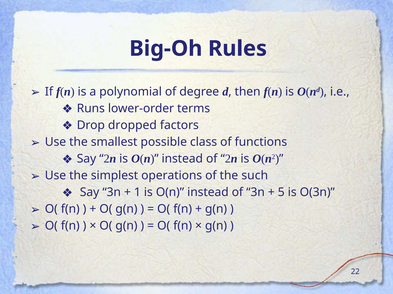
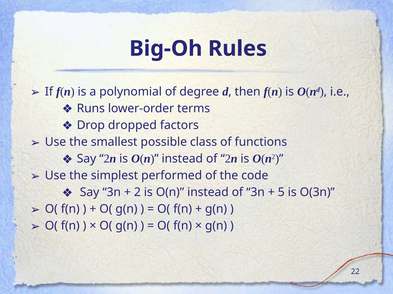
operations: operations -> performed
such: such -> code
1: 1 -> 2
